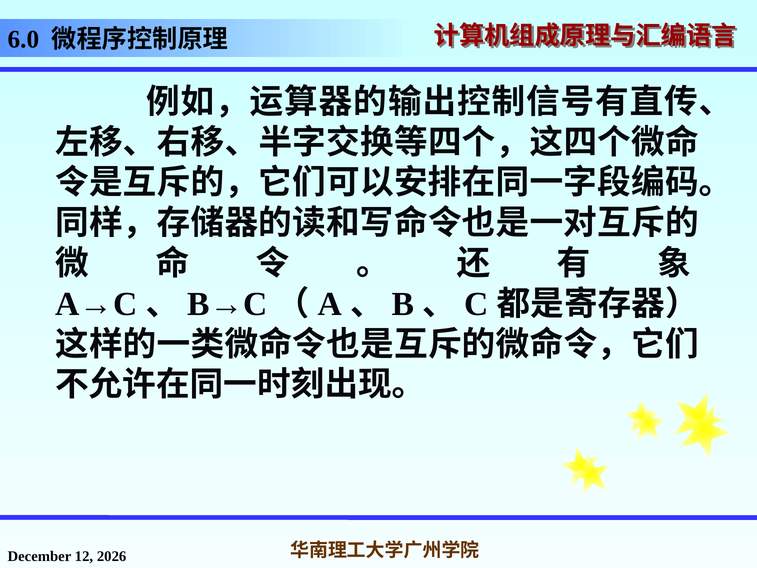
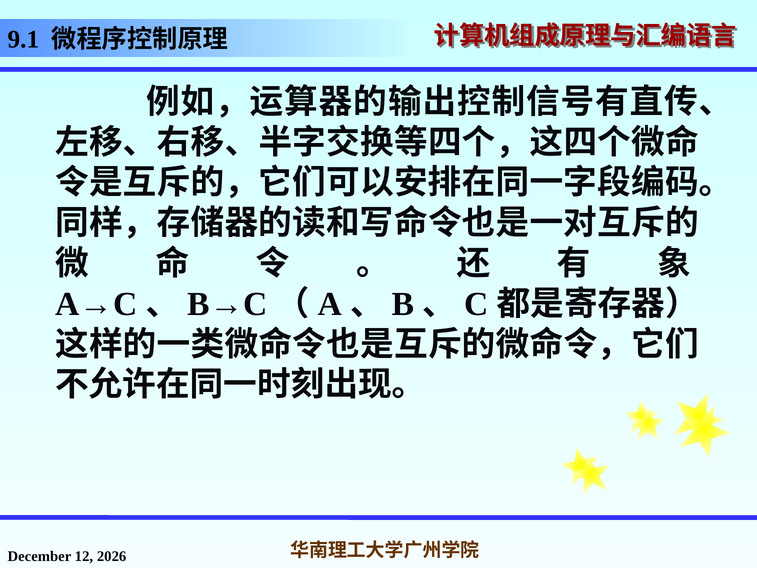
6.0: 6.0 -> 9.1
